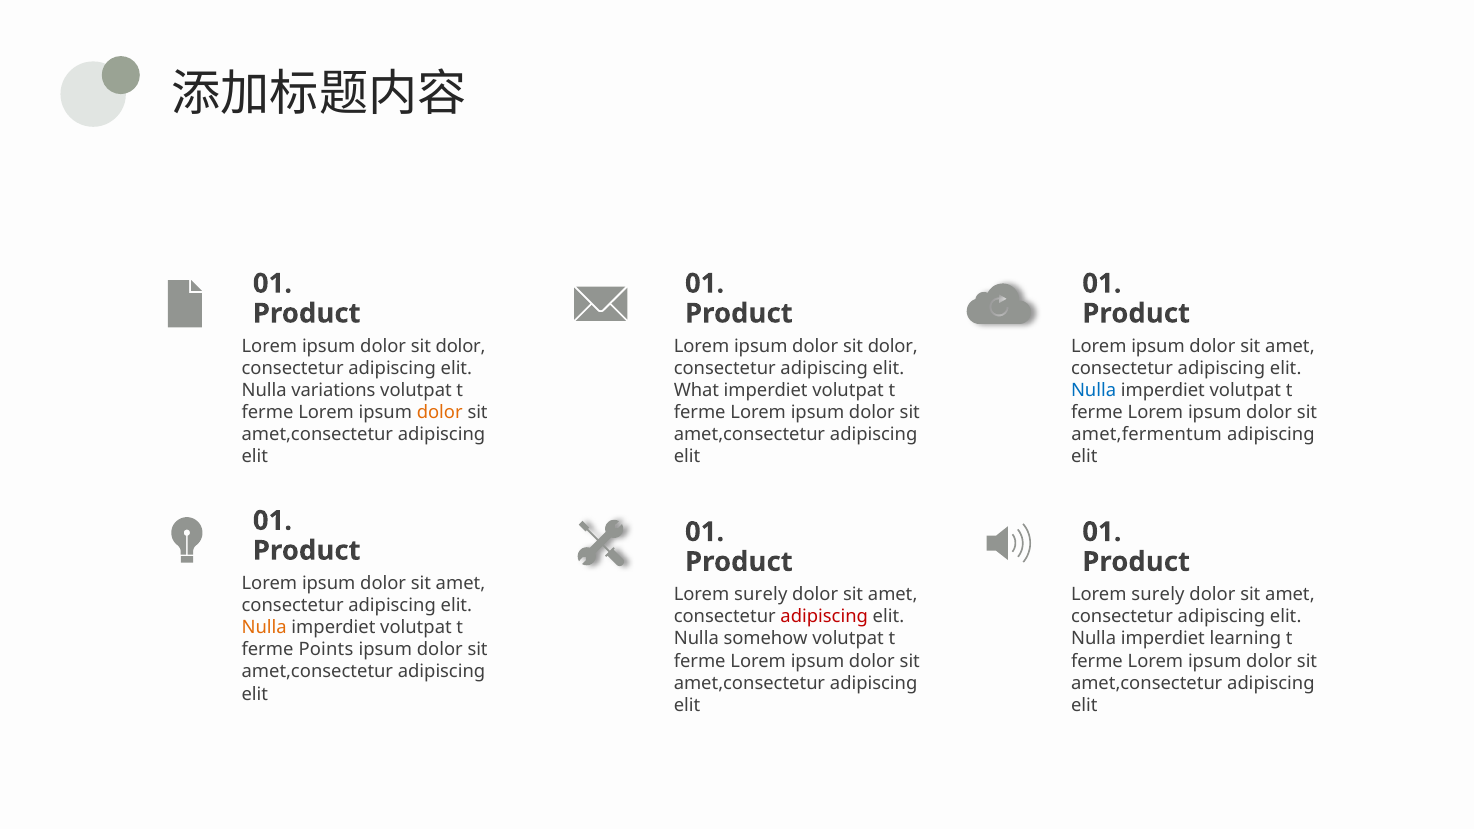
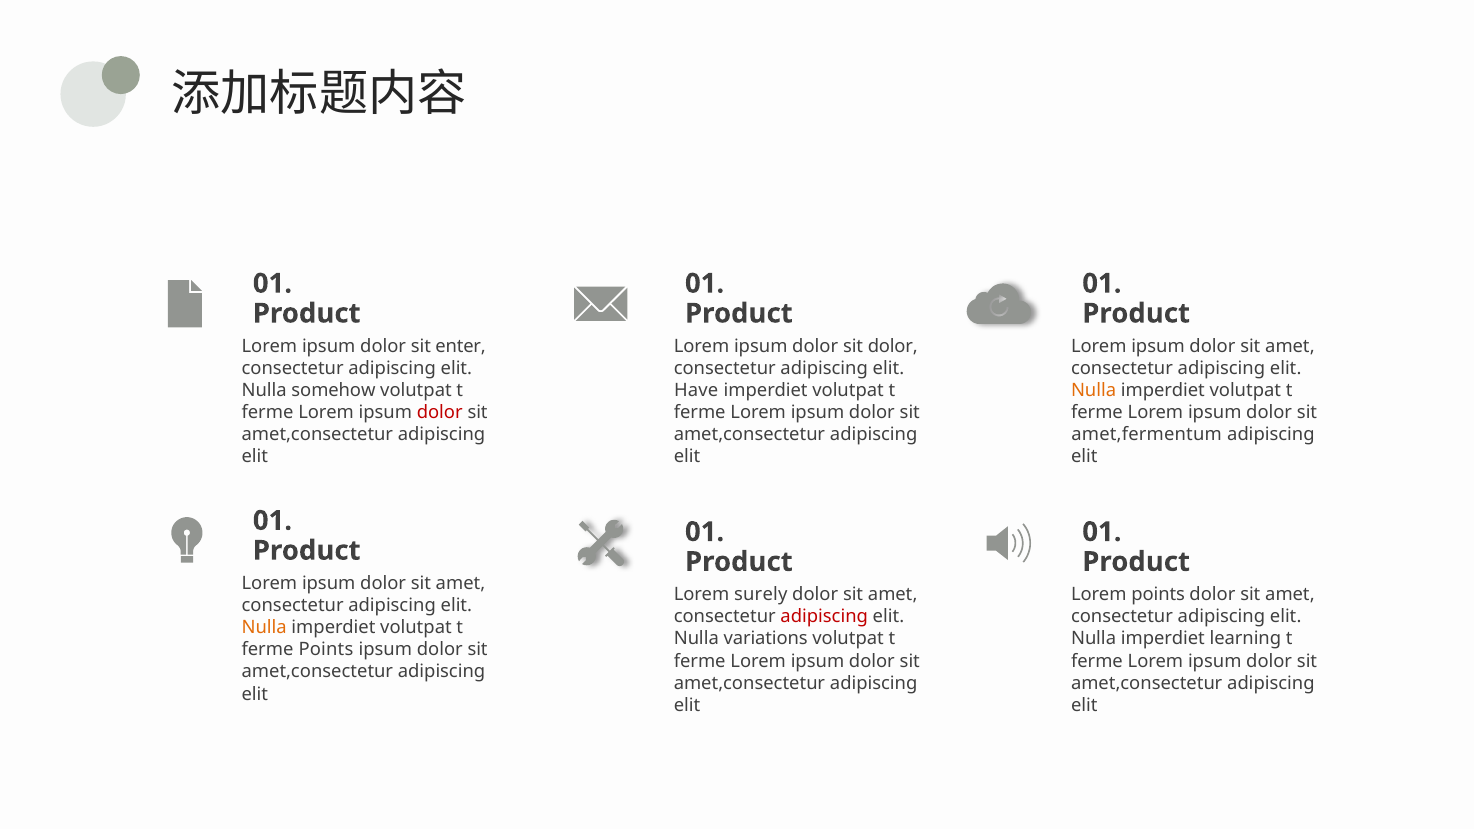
dolor at (461, 346): dolor -> enter
variations: variations -> somehow
What: What -> Have
Nulla at (1094, 391) colour: blue -> orange
dolor at (440, 413) colour: orange -> red
surely at (1158, 595): surely -> points
somehow: somehow -> variations
